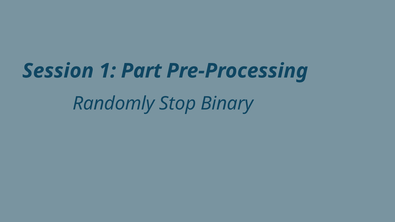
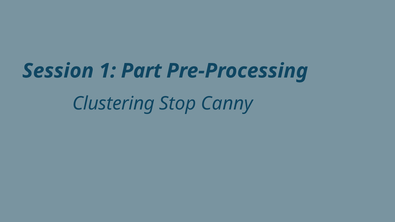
Randomly: Randomly -> Clustering
Binary: Binary -> Canny
